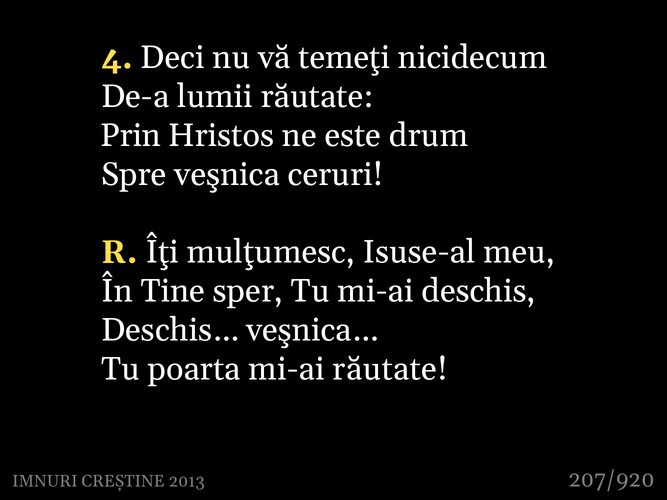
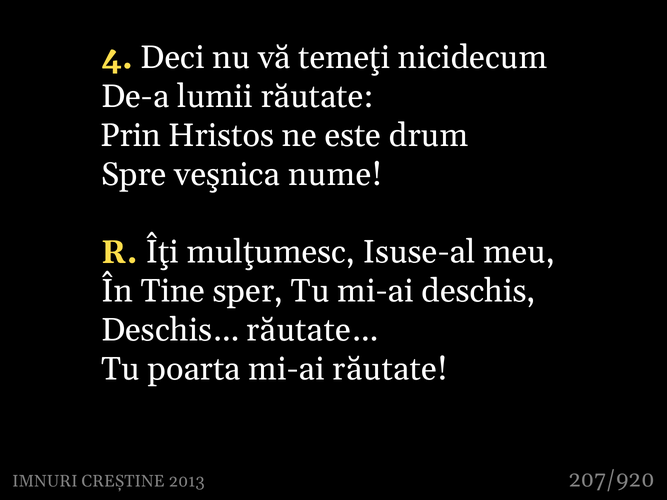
ceruri: ceruri -> nume
veşnica…: veşnica… -> răutate…
